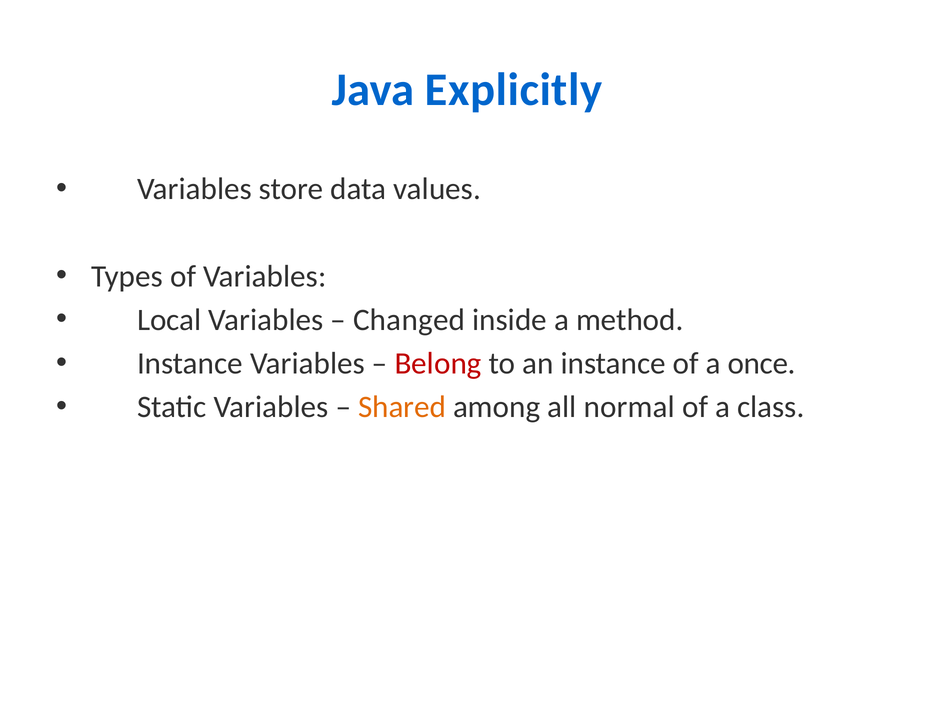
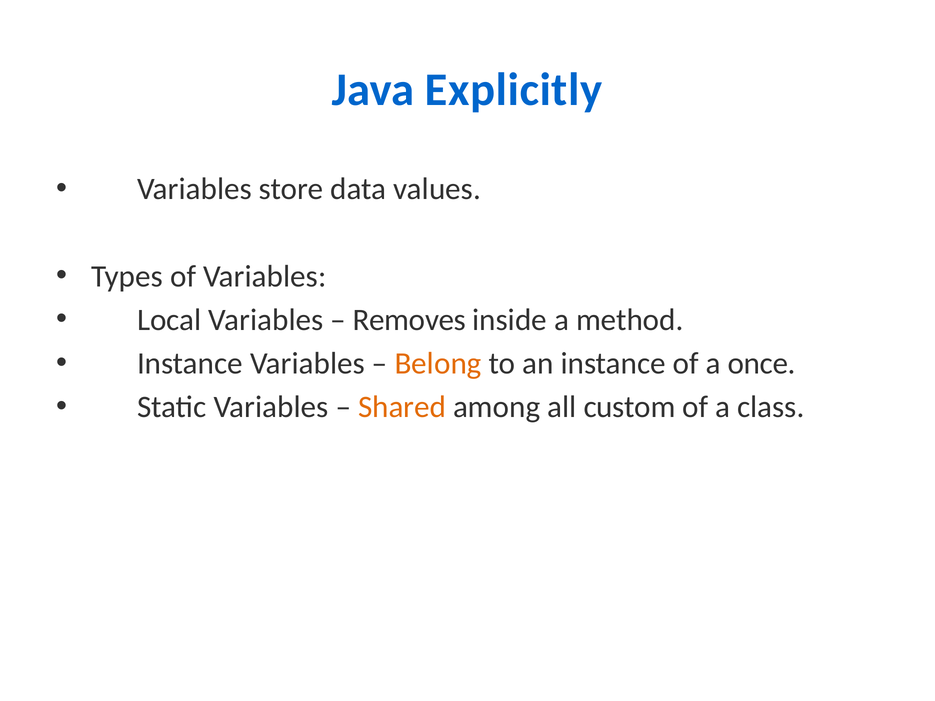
Changed: Changed -> Removes
Belong colour: red -> orange
normal: normal -> custom
